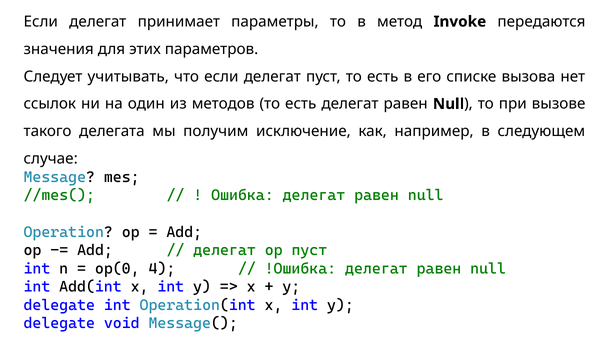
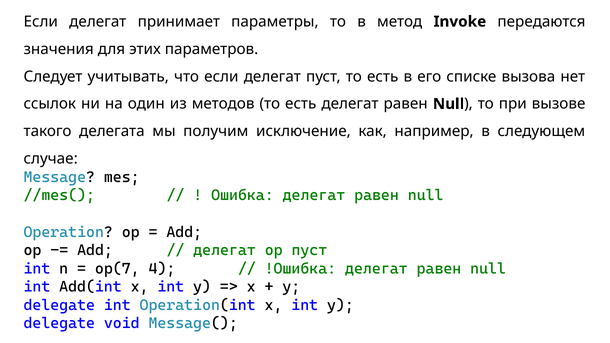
op(0: op(0 -> op(7
